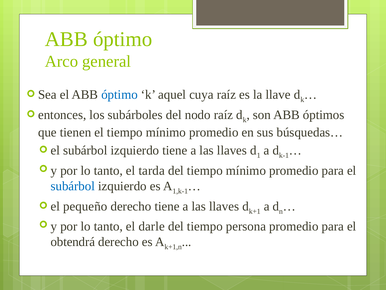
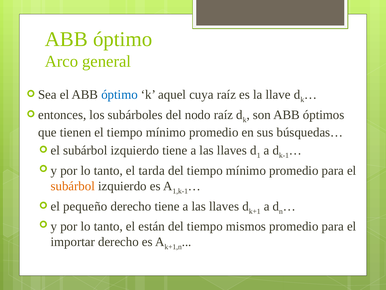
subárbol at (73, 186) colour: blue -> orange
darle: darle -> están
persona: persona -> mismos
obtendrá: obtendrá -> importar
